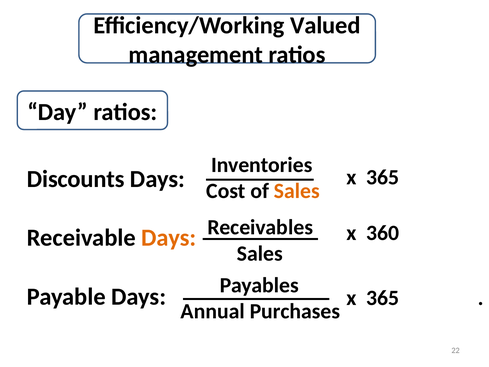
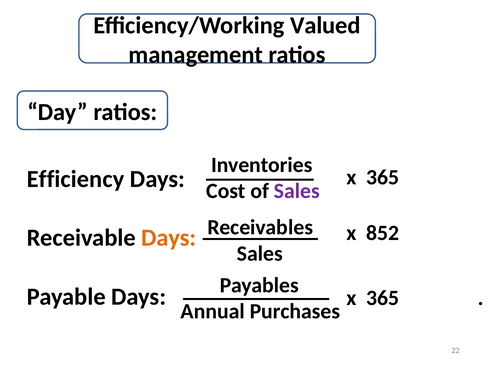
Discounts: Discounts -> Efficiency
Sales at (297, 191) colour: orange -> purple
360: 360 -> 852
